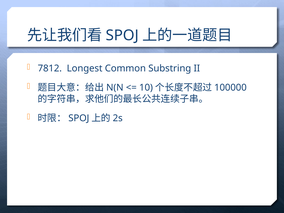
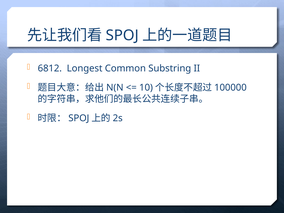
7812: 7812 -> 6812
